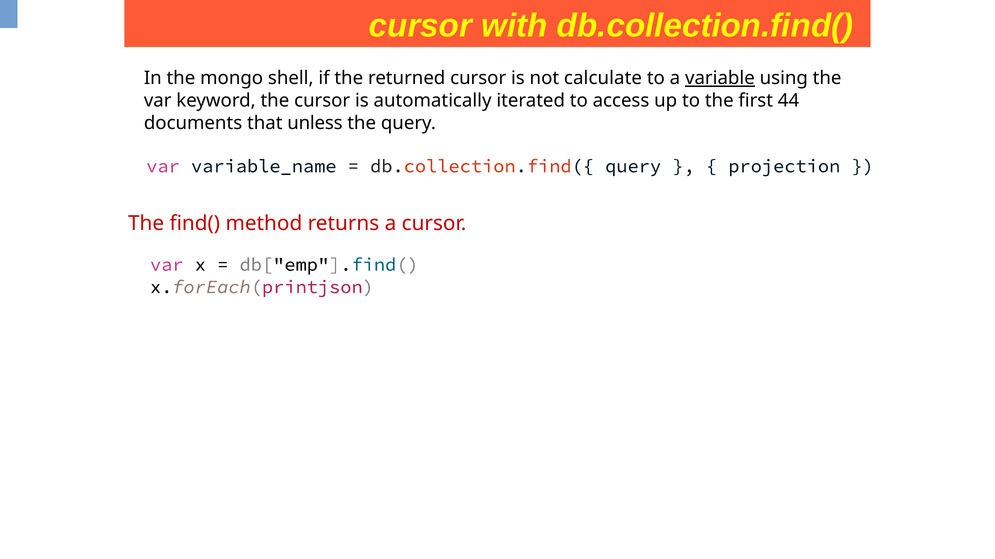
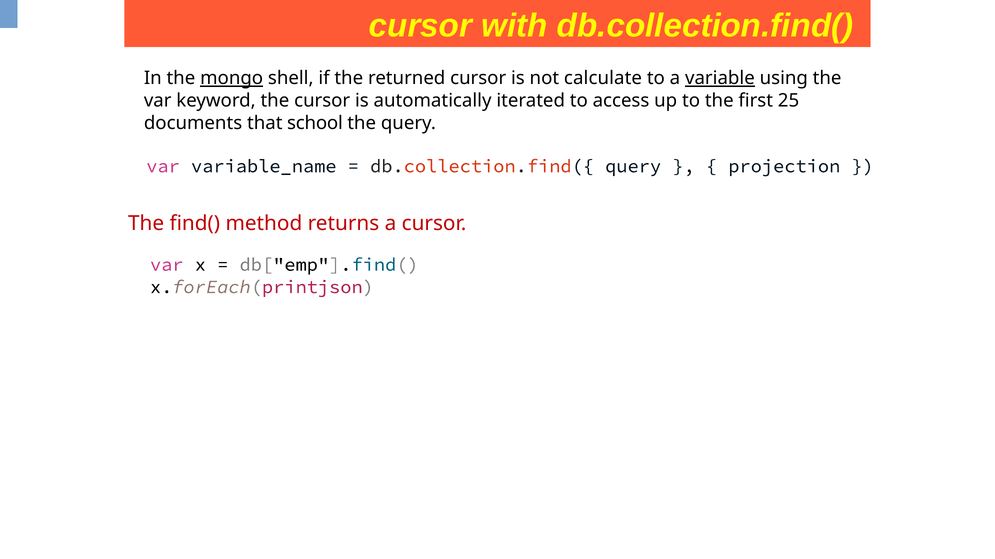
mongo underline: none -> present
44: 44 -> 25
unless: unless -> school
